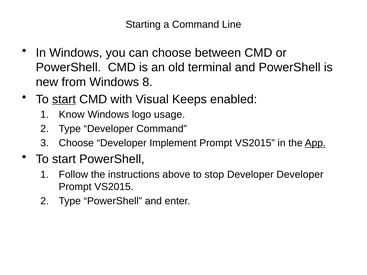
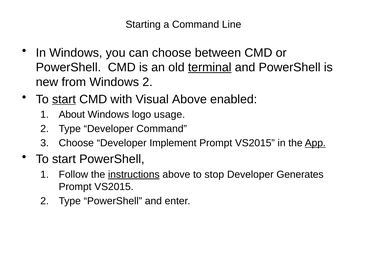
terminal underline: none -> present
Windows 8: 8 -> 2
Visual Keeps: Keeps -> Above
Know: Know -> About
instructions underline: none -> present
Developer Developer: Developer -> Generates
